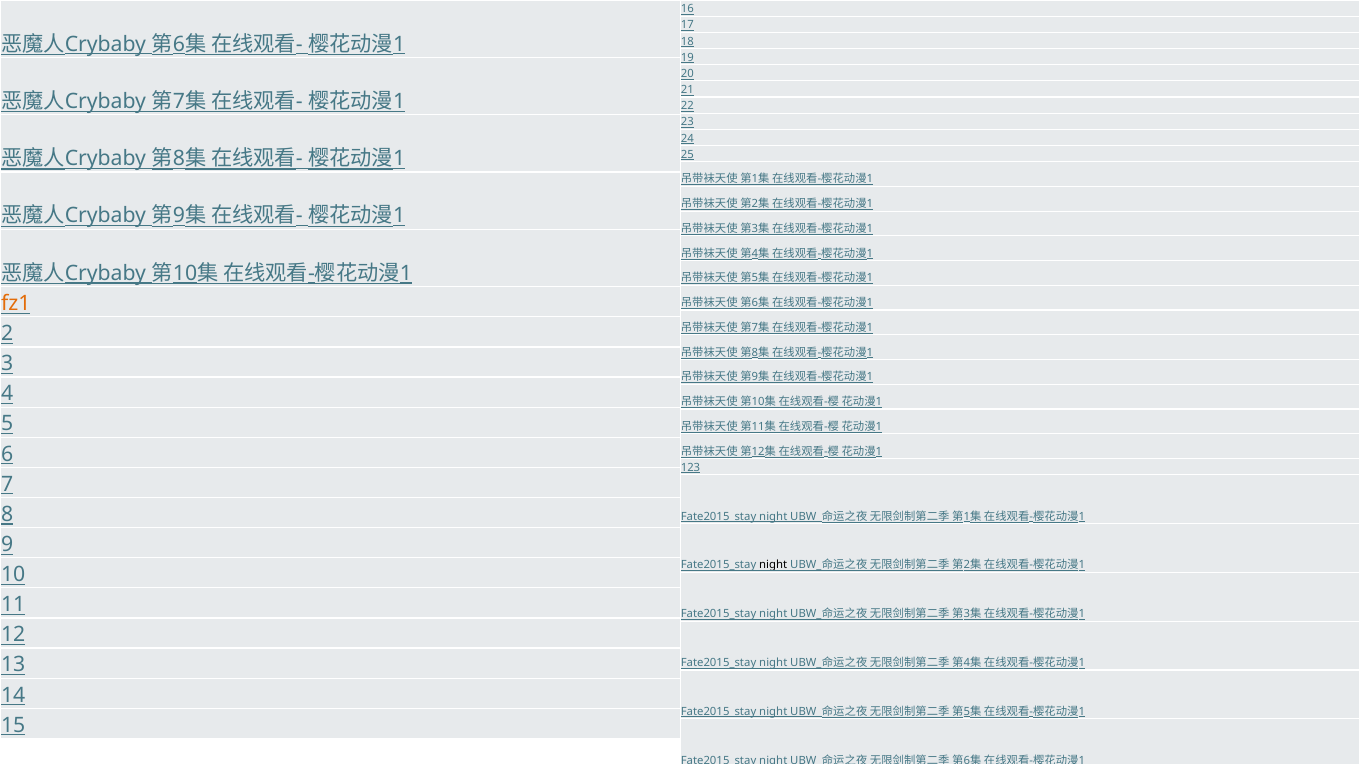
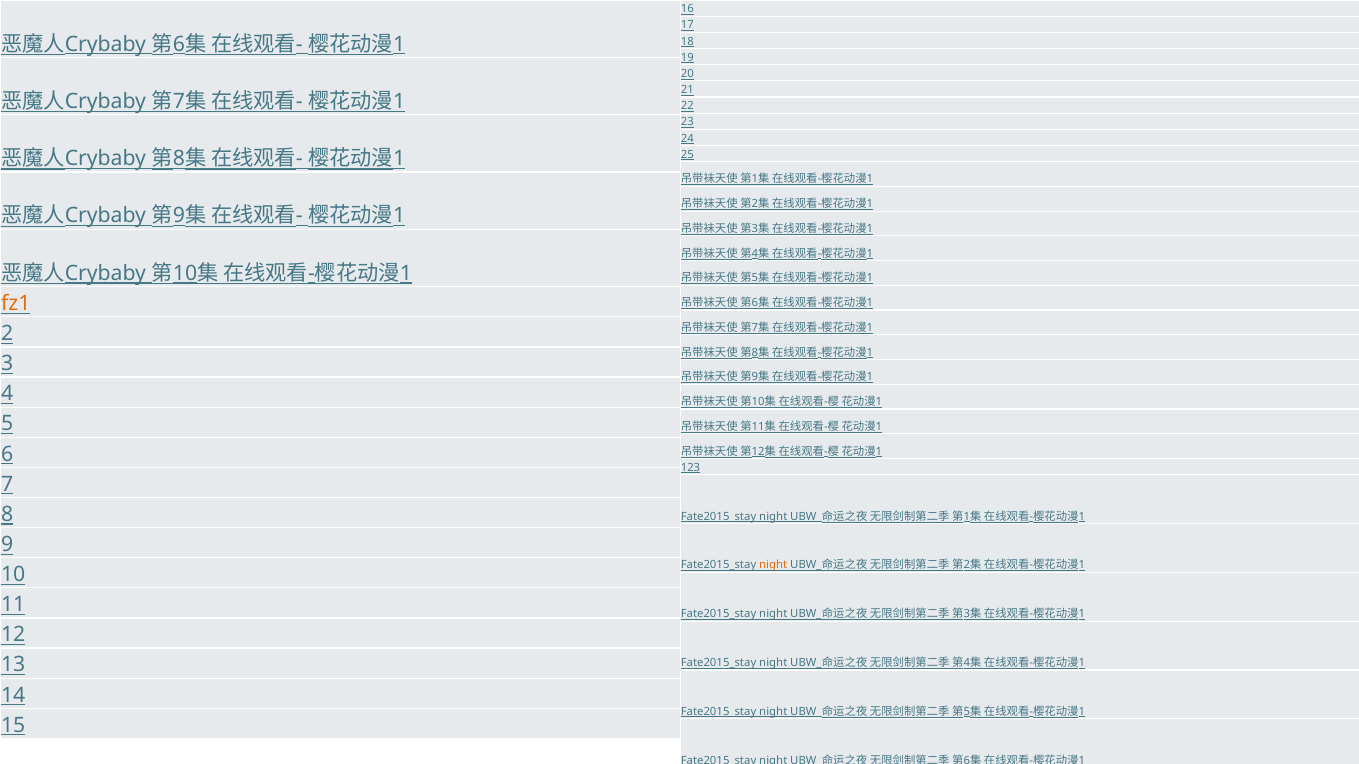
night at (773, 566) colour: black -> orange
